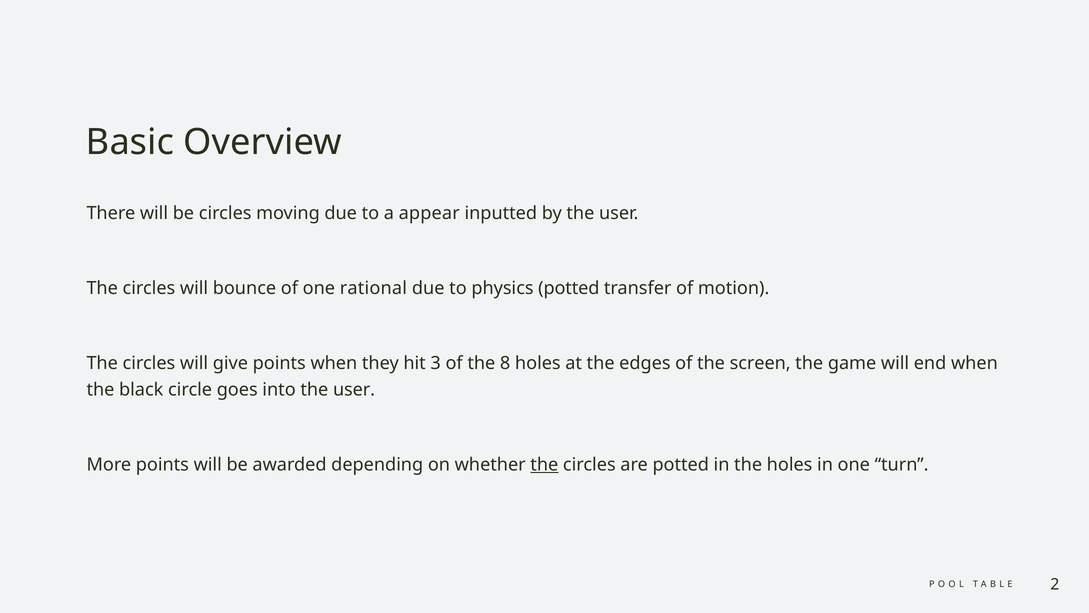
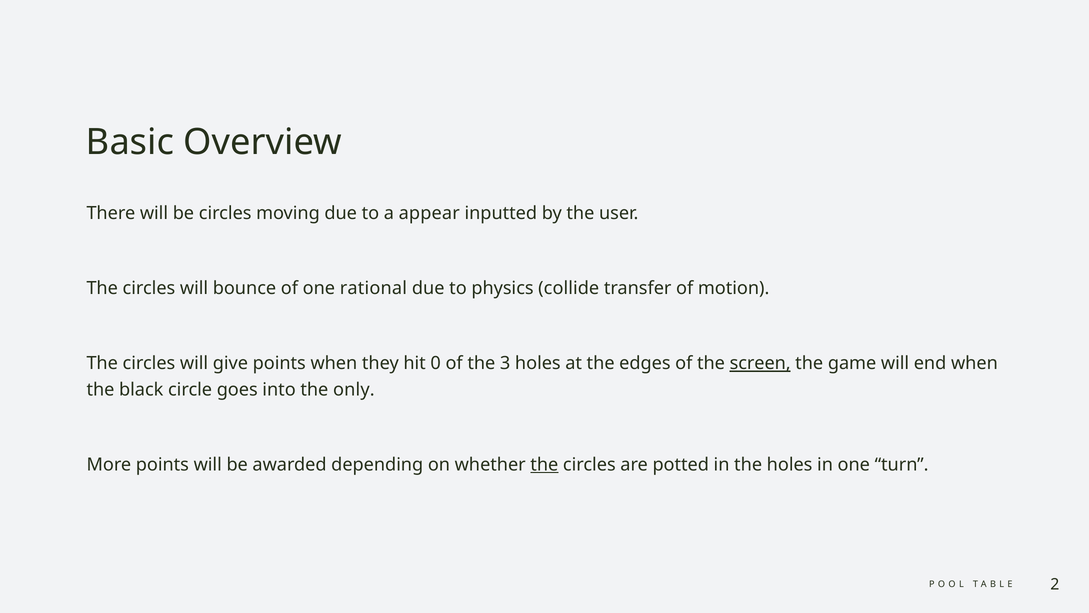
physics potted: potted -> collide
3: 3 -> 0
8: 8 -> 3
screen underline: none -> present
into the user: user -> only
